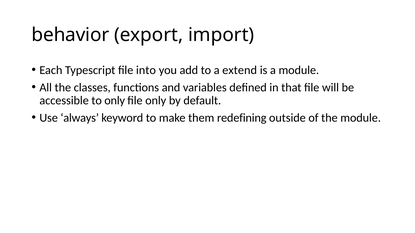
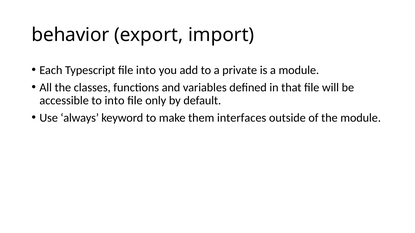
extend: extend -> private
to only: only -> into
redefining: redefining -> interfaces
